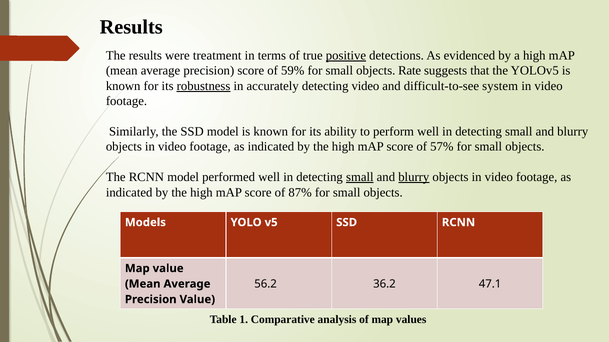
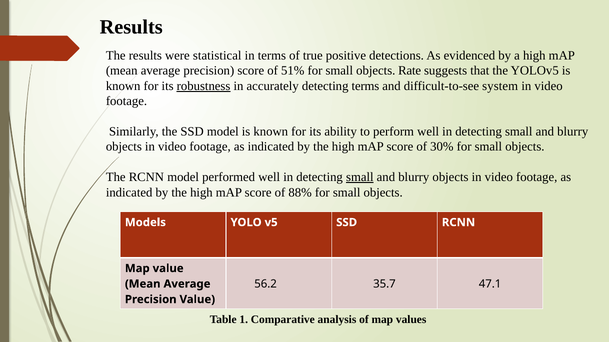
treatment: treatment -> statistical
positive underline: present -> none
59%: 59% -> 51%
detecting video: video -> terms
57%: 57% -> 30%
blurry at (414, 177) underline: present -> none
87%: 87% -> 88%
36.2: 36.2 -> 35.7
